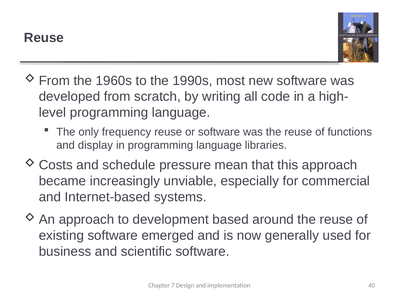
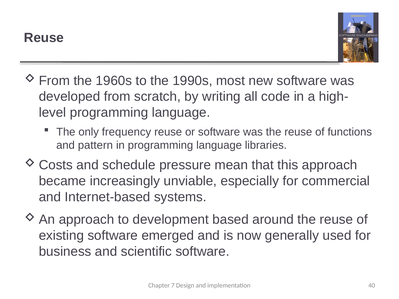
display: display -> pattern
